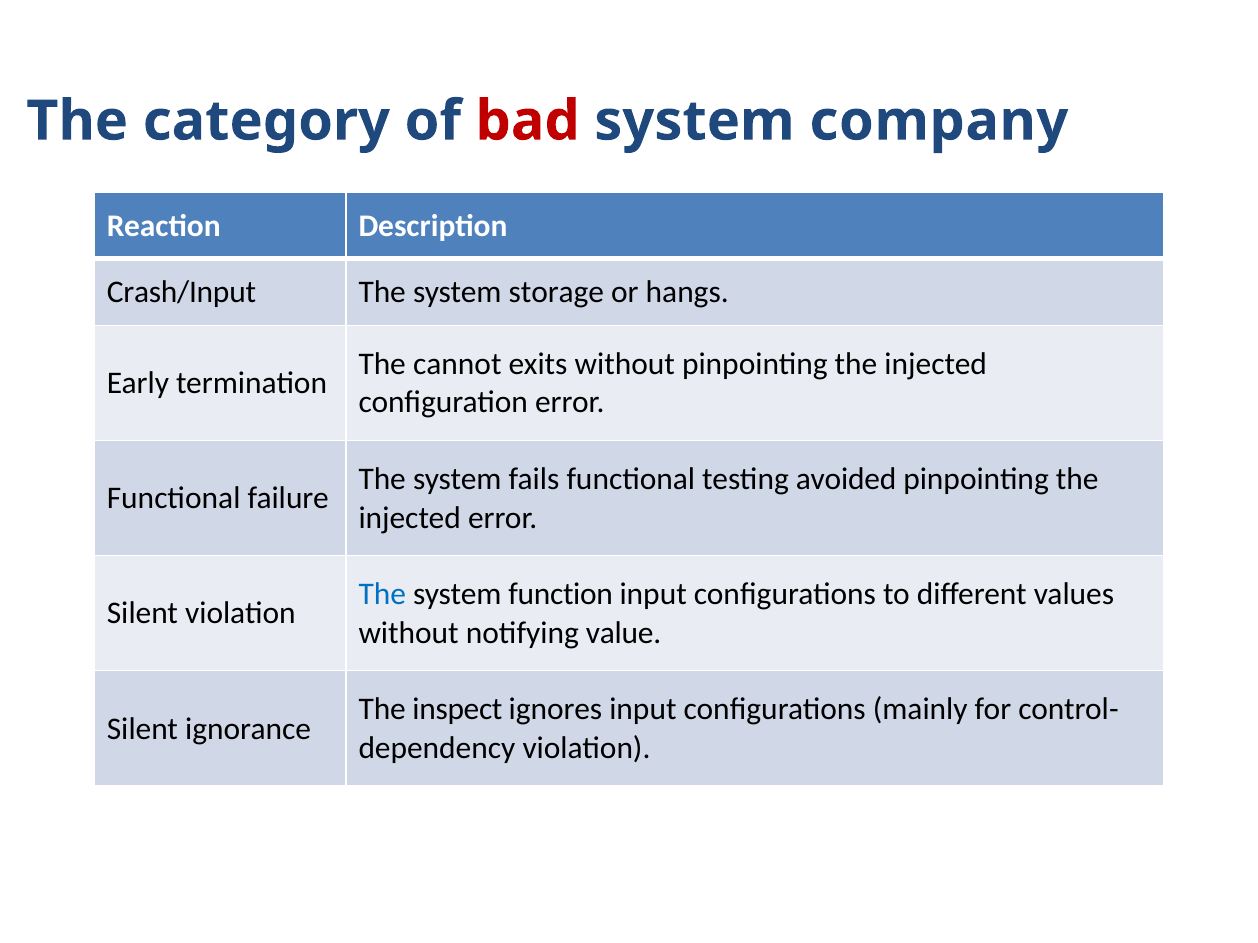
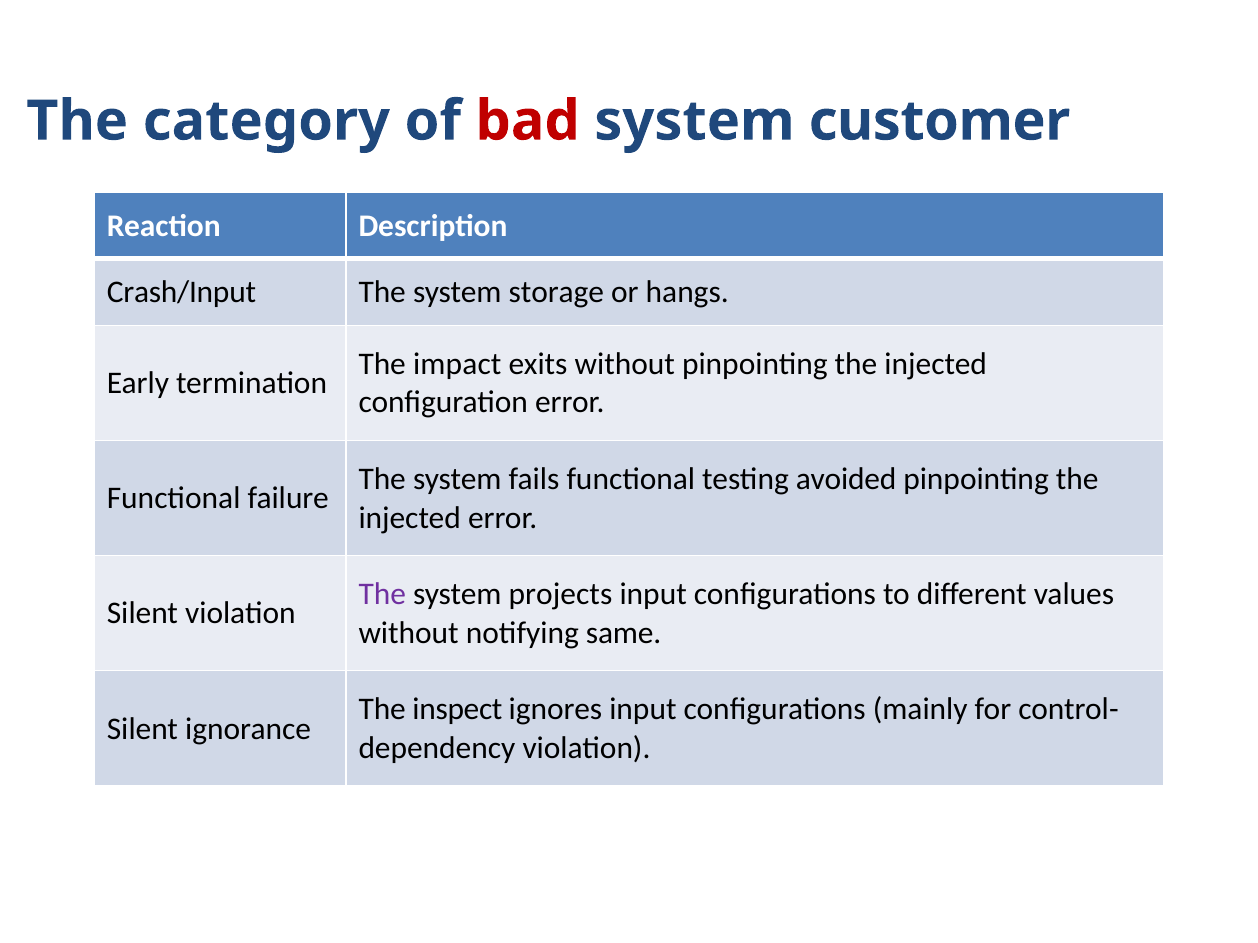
company: company -> customer
cannot: cannot -> impact
The at (382, 595) colour: blue -> purple
function: function -> projects
value: value -> same
